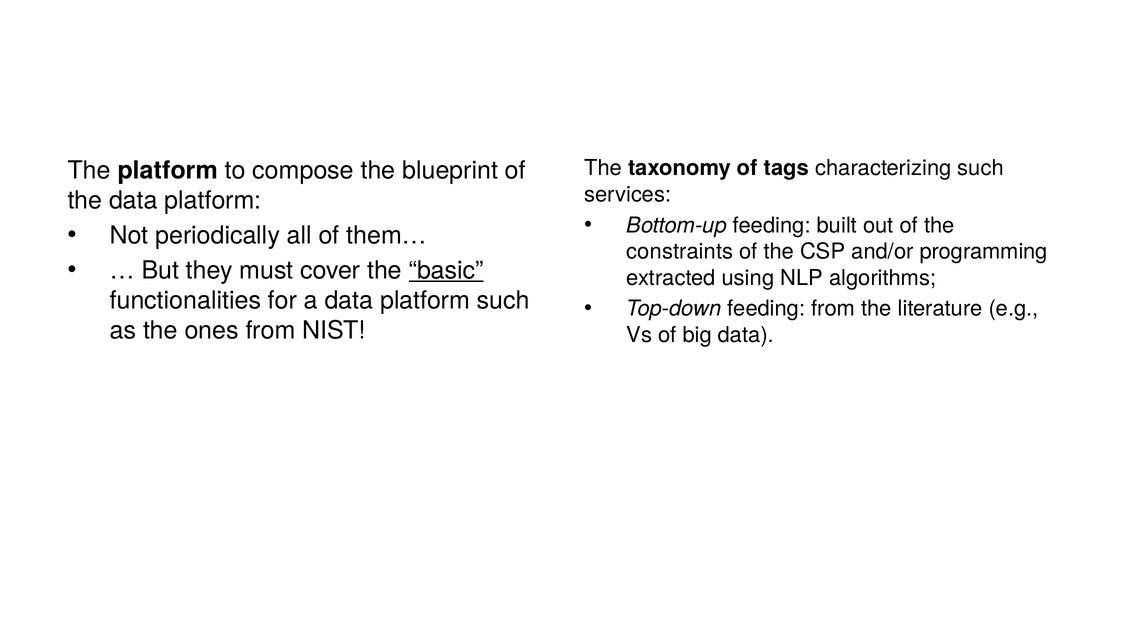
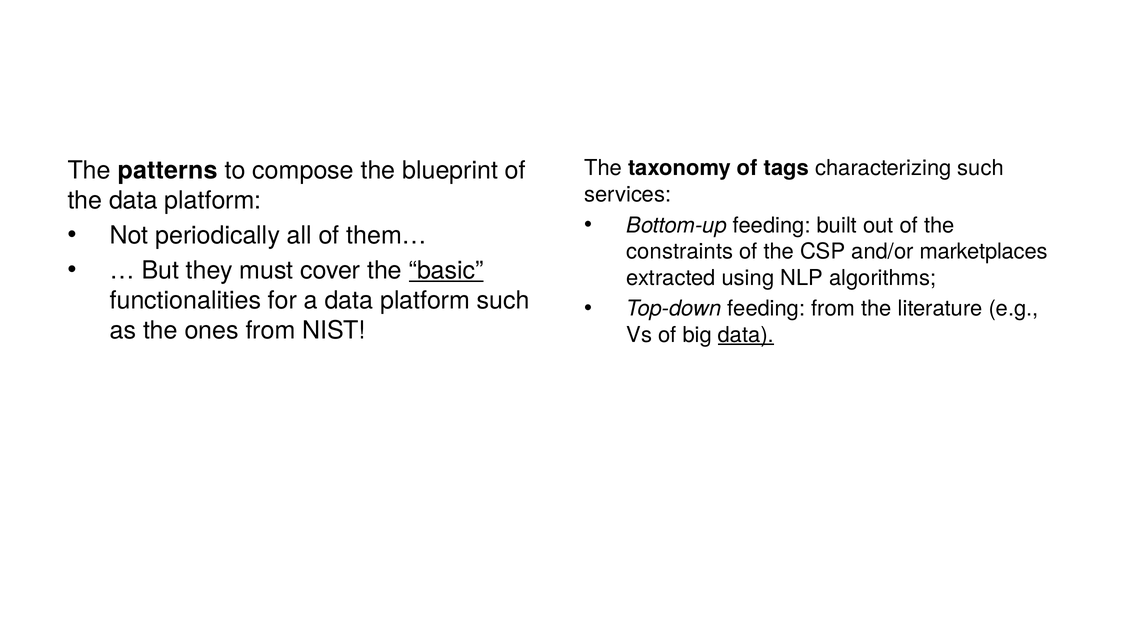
The platform: platform -> patterns
programming: programming -> marketplaces
data at (746, 335) underline: none -> present
